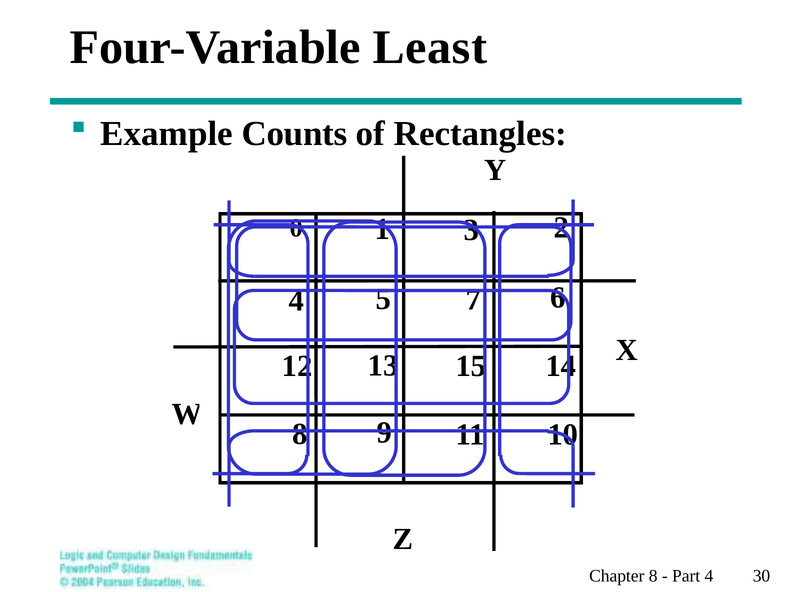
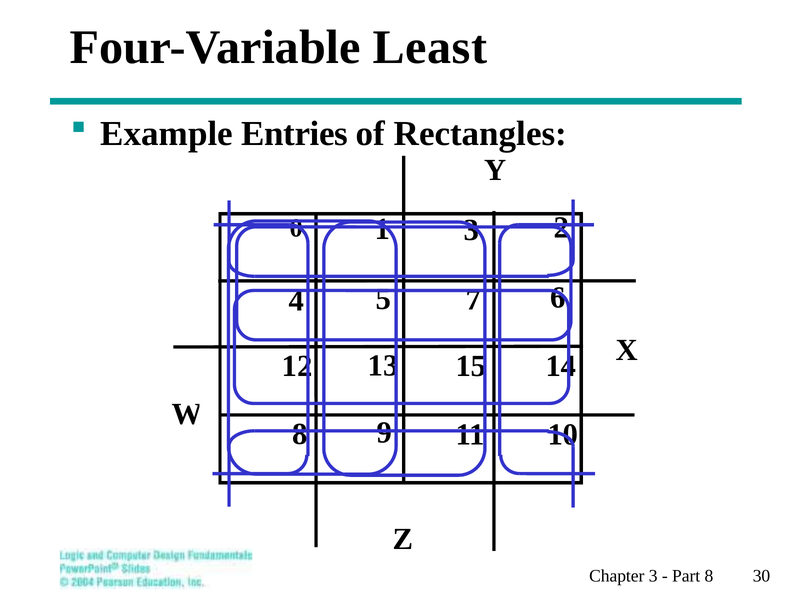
Counts: Counts -> Entries
Chapter 8: 8 -> 3
Part 4: 4 -> 8
